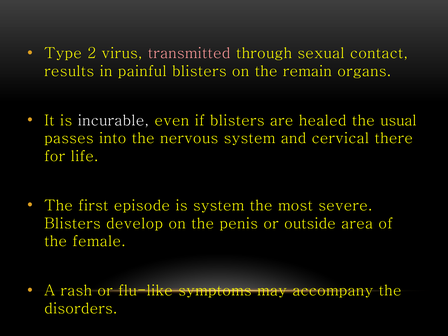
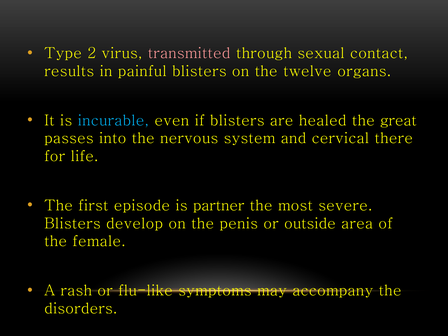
remain: remain -> twelve
incurable colour: white -> light blue
usual: usual -> great
is system: system -> partner
